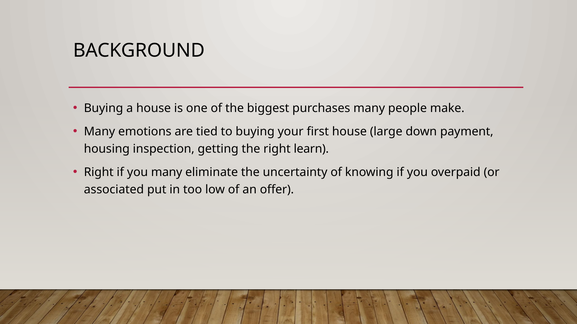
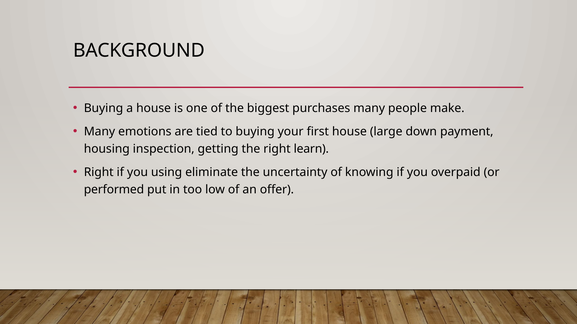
you many: many -> using
associated: associated -> performed
